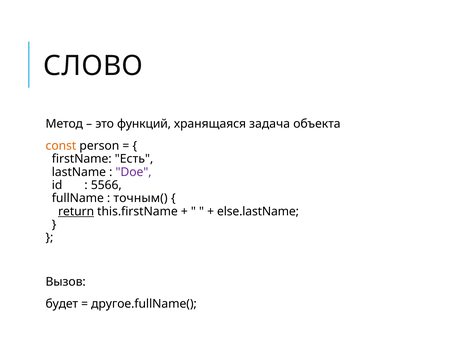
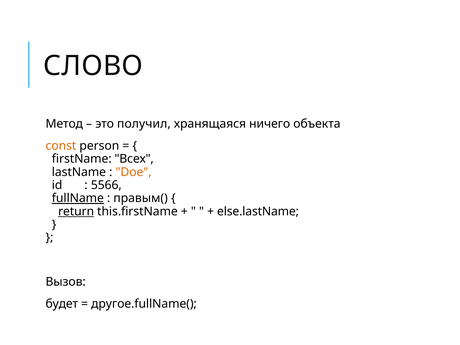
функций: функций -> получил
задача: задача -> ничего
Есть: Есть -> Всех
Doe colour: purple -> orange
fullName underline: none -> present
точным(: точным( -> правым(
